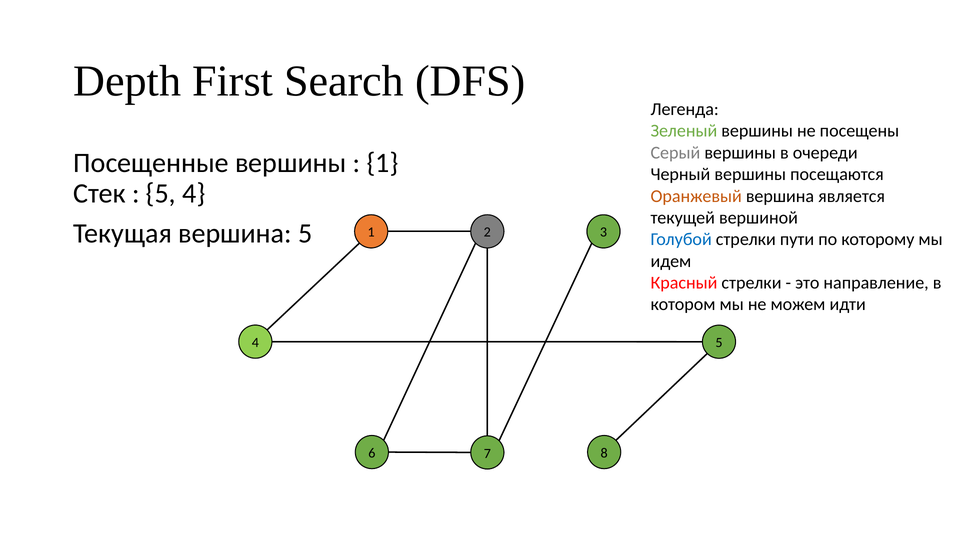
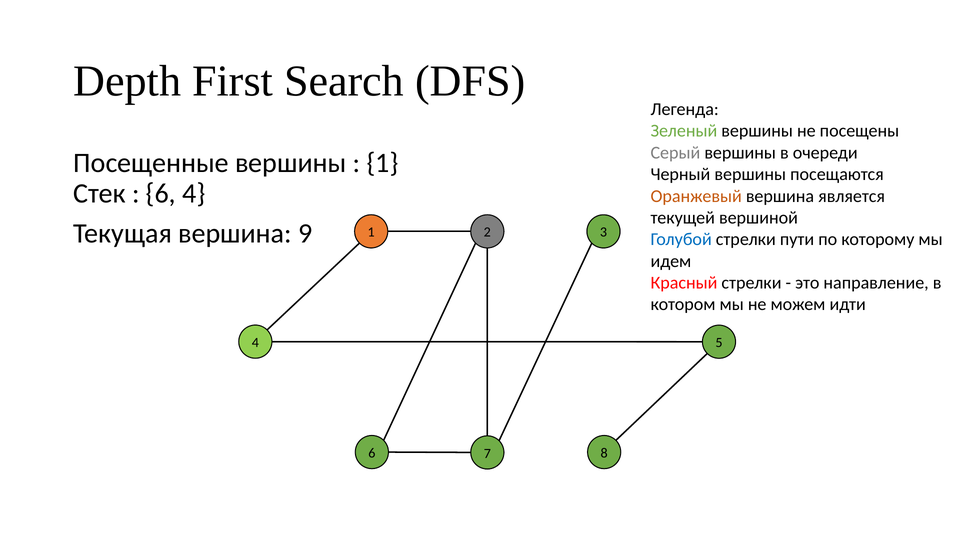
5 at (161, 193): 5 -> 6
вершина 5: 5 -> 9
